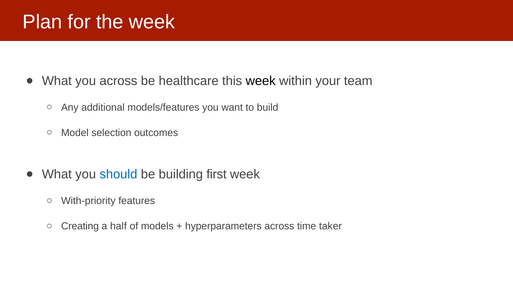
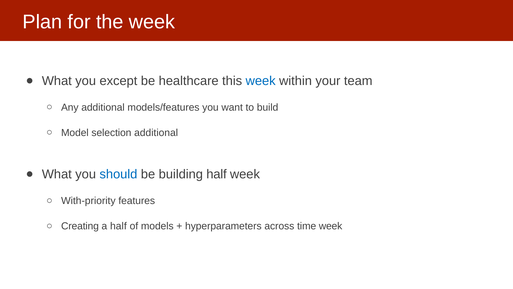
you across: across -> except
week at (261, 81) colour: black -> blue
selection outcomes: outcomes -> additional
building first: first -> half
time taker: taker -> week
